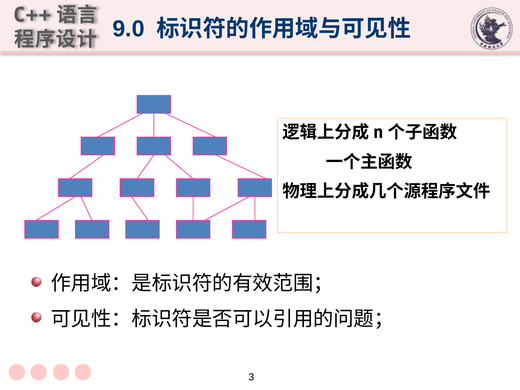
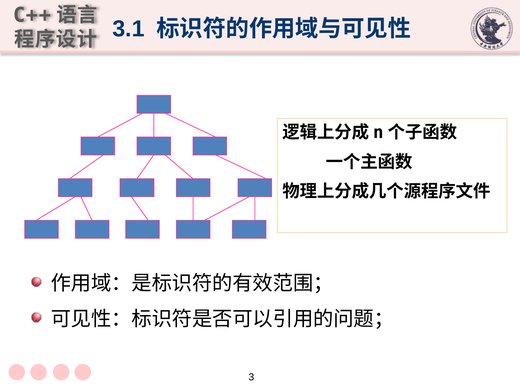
9.0: 9.0 -> 3.1
